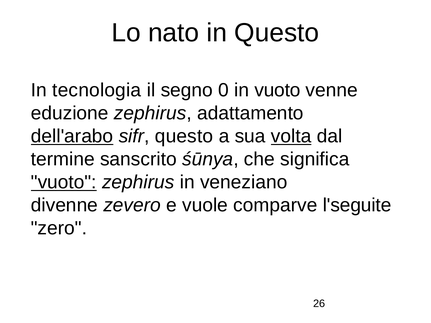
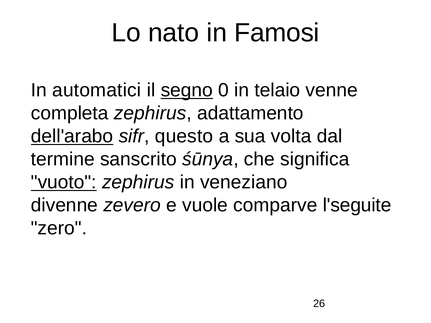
in Questo: Questo -> Famosi
tecnologia: tecnologia -> automatici
segno underline: none -> present
in vuoto: vuoto -> telaio
eduzione: eduzione -> completa
volta underline: present -> none
